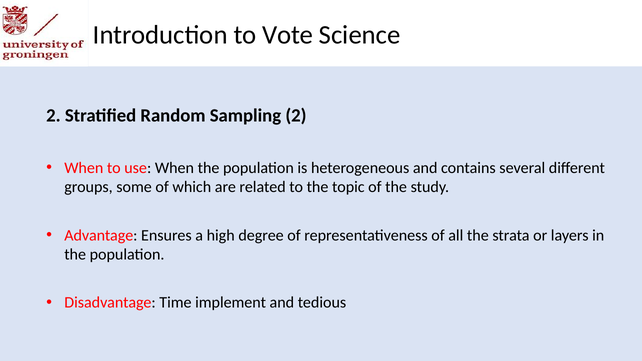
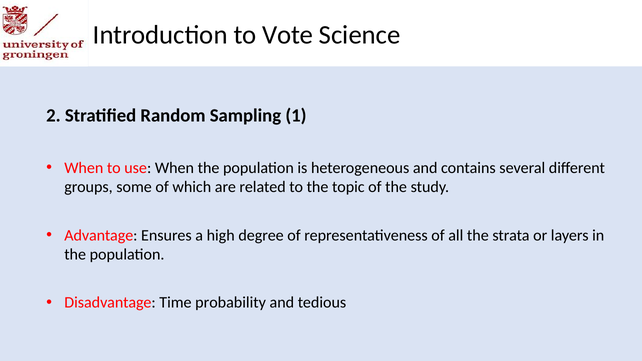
Sampling 2: 2 -> 1
implement: implement -> probability
